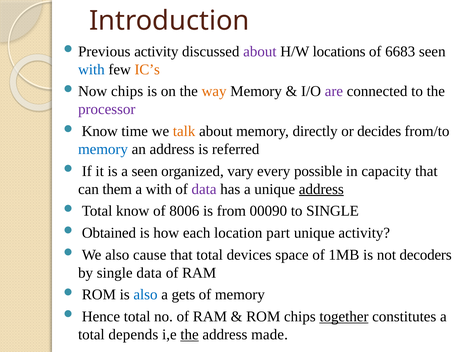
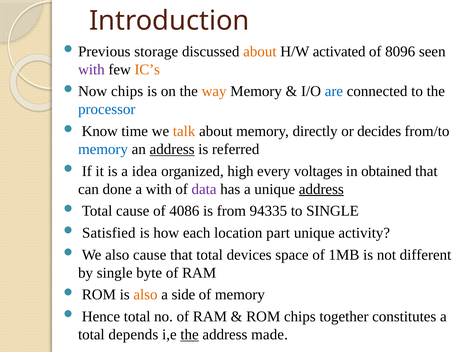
activity at (156, 51): activity -> storage
about at (260, 51) colour: purple -> orange
locations: locations -> activated
6683: 6683 -> 8096
with at (91, 69) colour: blue -> purple
are colour: purple -> blue
processor colour: purple -> blue
address at (172, 149) underline: none -> present
a seen: seen -> idea
vary: vary -> high
possible: possible -> voltages
capacity: capacity -> obtained
them: them -> done
Total know: know -> cause
8006: 8006 -> 4086
00090: 00090 -> 94335
Obtained: Obtained -> Satisfied
decoders: decoders -> different
single data: data -> byte
also at (145, 294) colour: blue -> orange
gets: gets -> side
together underline: present -> none
